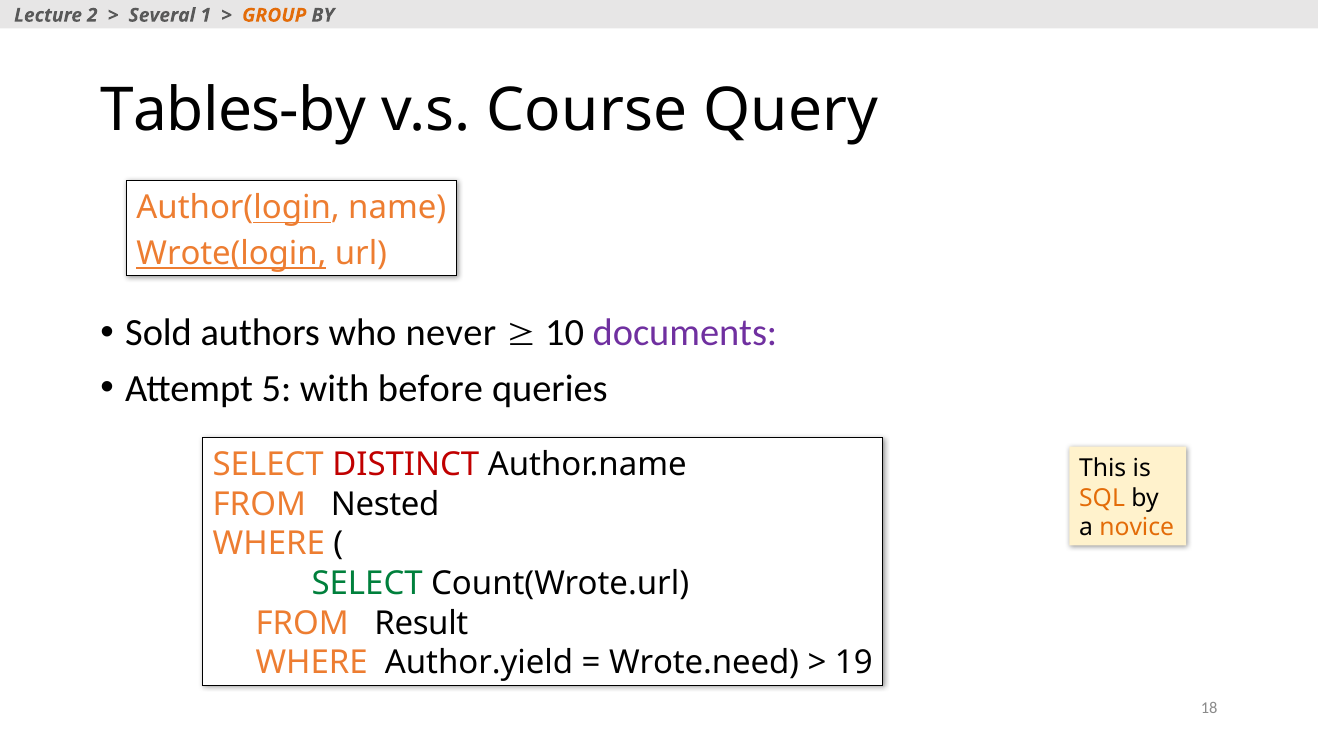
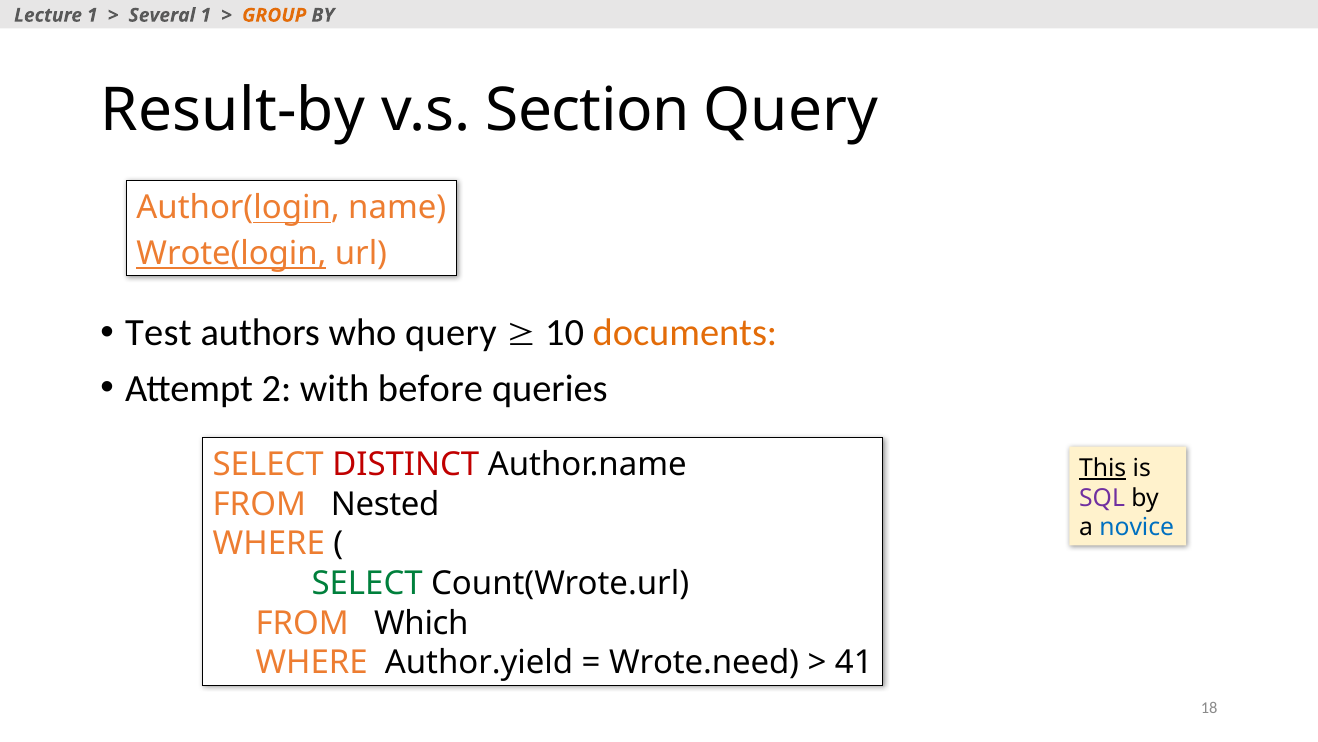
Lecture 2: 2 -> 1
Tables-by: Tables-by -> Result-by
Course: Course -> Section
Sold: Sold -> Test
who never: never -> query
documents colour: purple -> orange
5: 5 -> 2
This underline: none -> present
SQL colour: orange -> purple
novice colour: orange -> blue
Result: Result -> Which
19: 19 -> 41
